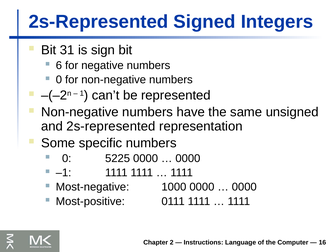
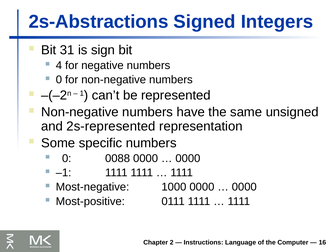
2s-Represented at (98, 22): 2s-Represented -> 2s-Abstractions
6: 6 -> 4
5225: 5225 -> 0088
